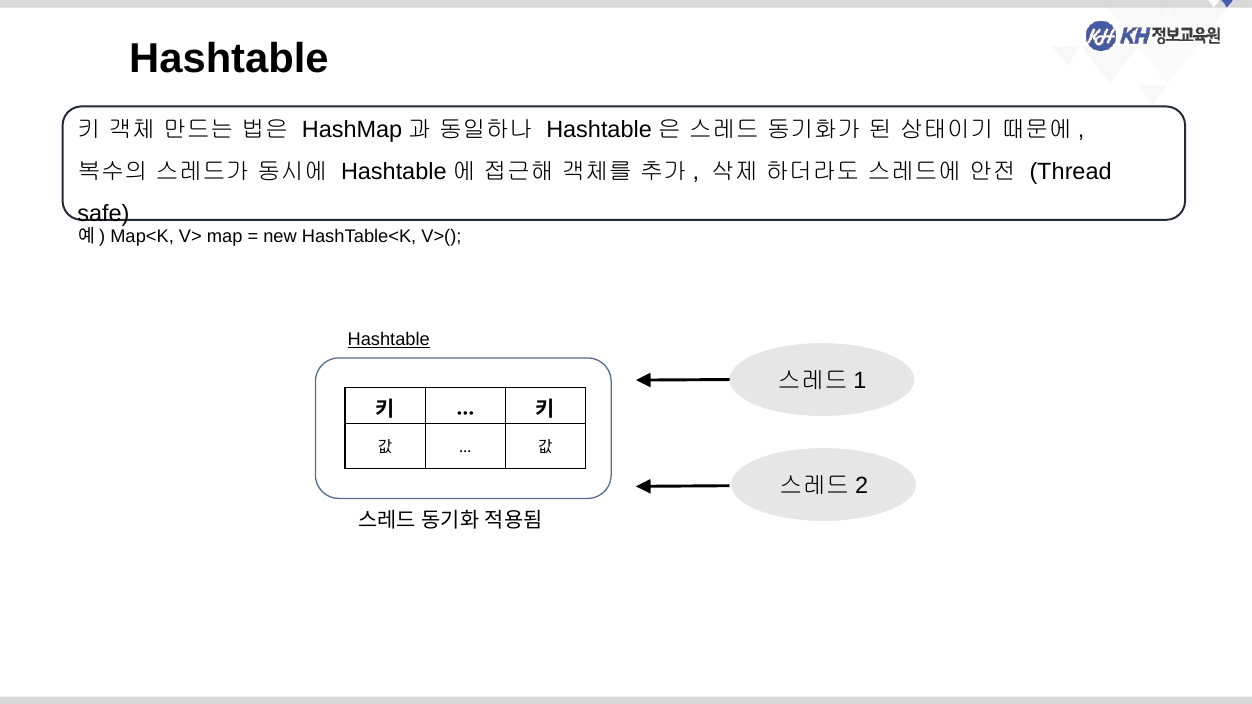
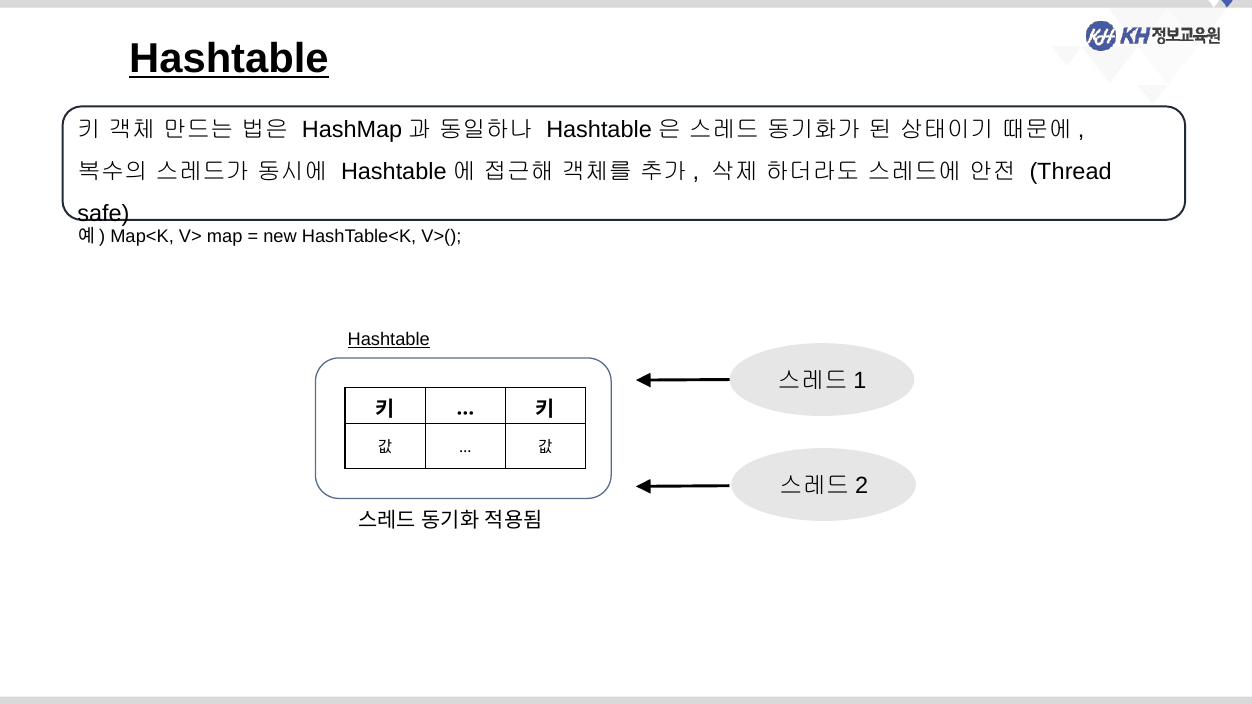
Hashtable at (229, 59) underline: none -> present
